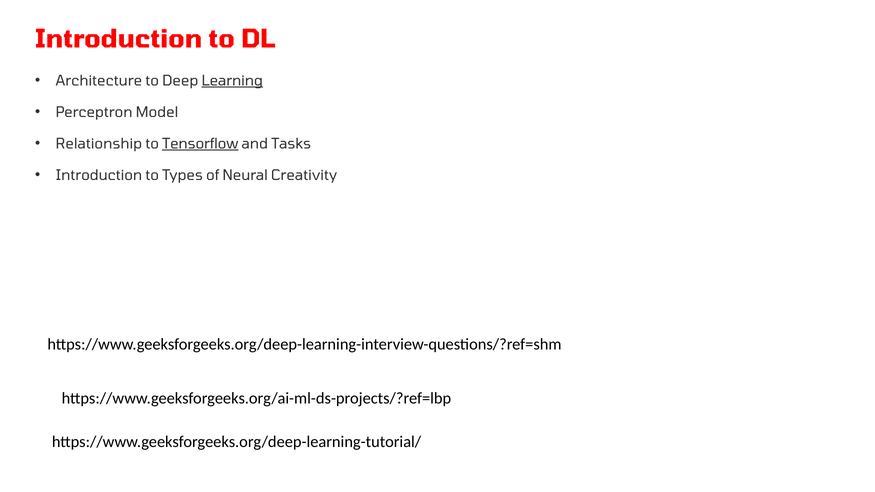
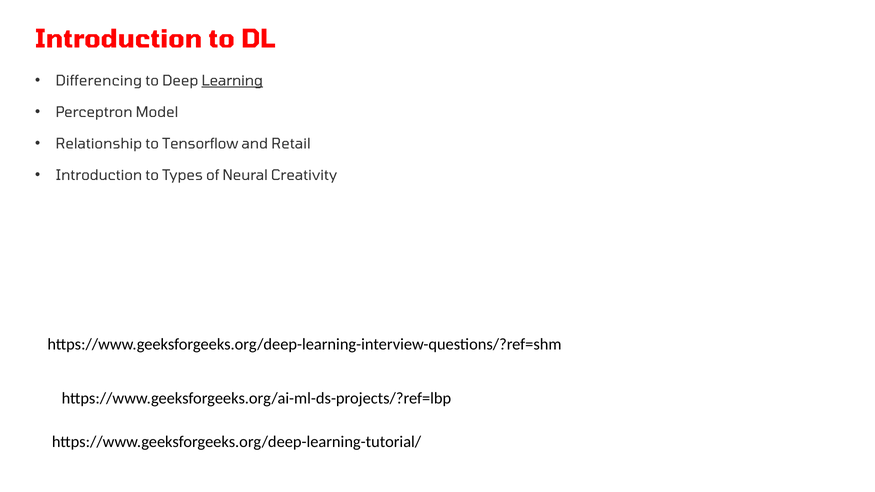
Architecture: Architecture -> Differencing
Tensorflow underline: present -> none
Tasks: Tasks -> Retail
